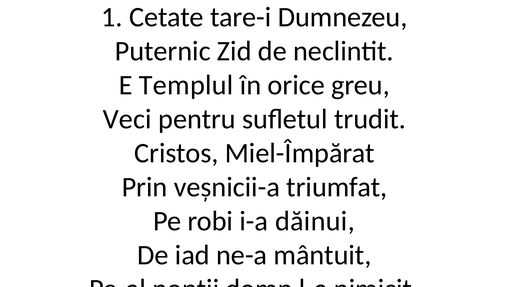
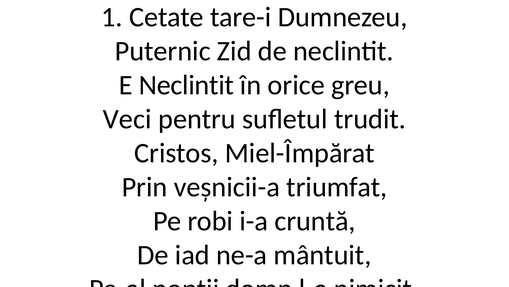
E Templul: Templul -> Neclintit
dăinui: dăinui -> cruntă
